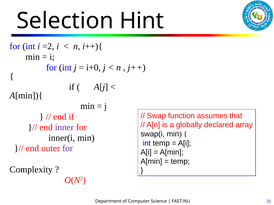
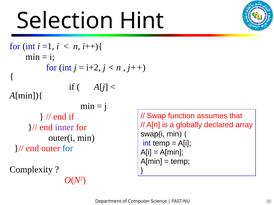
=2: =2 -> =1
i+0: i+0 -> i+2
inner(i: inner(i -> outer(i
for at (68, 149) colour: purple -> blue
